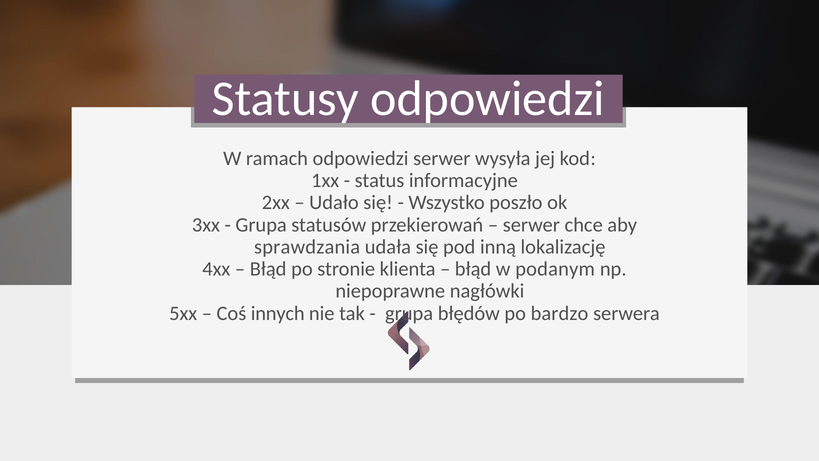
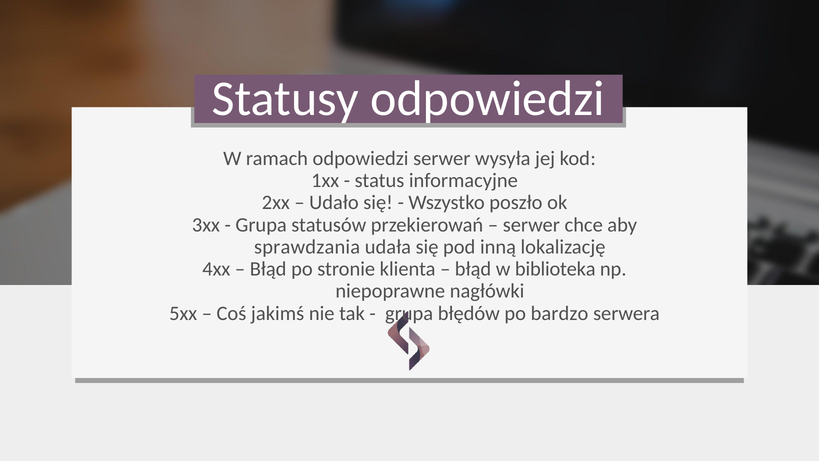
podanym: podanym -> biblioteka
innych: innych -> jakimś
